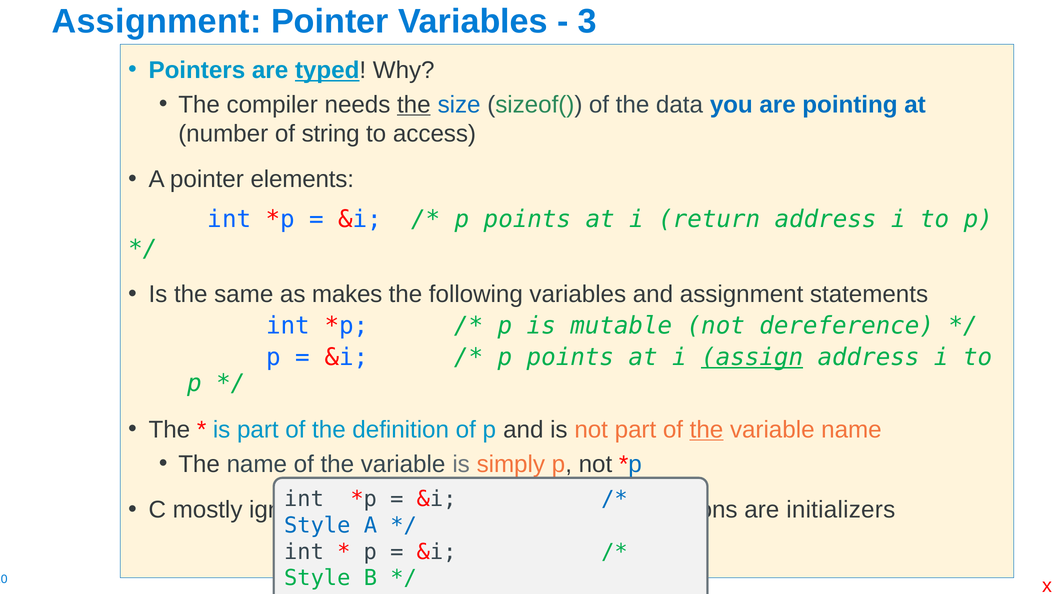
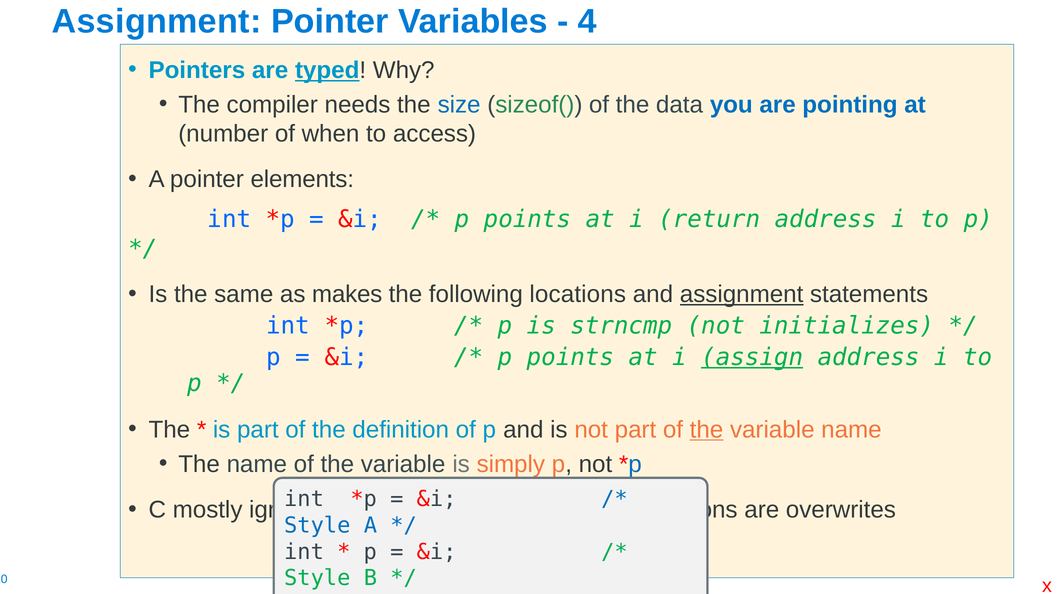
3: 3 -> 4
the at (414, 105) underline: present -> none
string: string -> when
following variables: variables -> locations
assignment at (742, 295) underline: none -> present
mutable: mutable -> strncmp
dereference: dereference -> initializes
initializers: initializers -> overwrites
